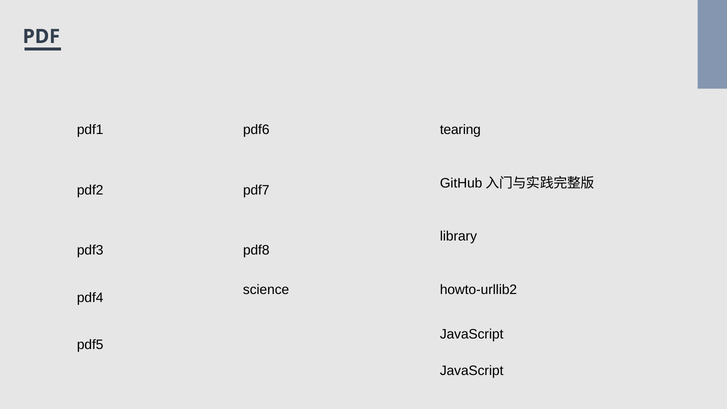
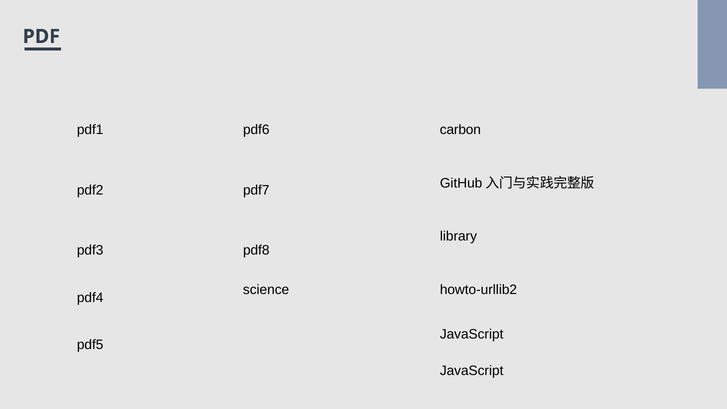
tearing: tearing -> carbon
